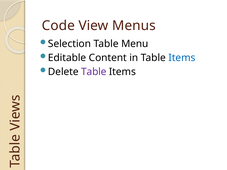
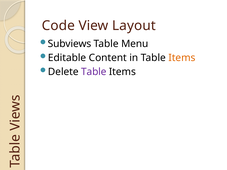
Menus: Menus -> Layout
Selection: Selection -> Subviews
Items at (182, 58) colour: blue -> orange
